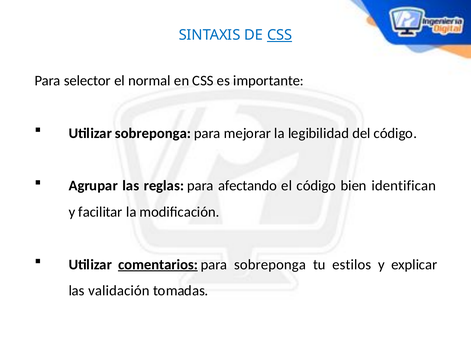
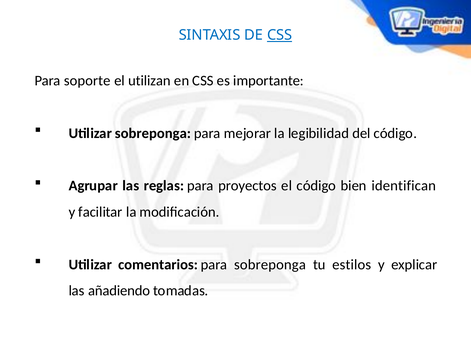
selector: selector -> soporte
normal: normal -> utilizan
afectando: afectando -> proyectos
comentarios underline: present -> none
validación: validación -> añadiendo
